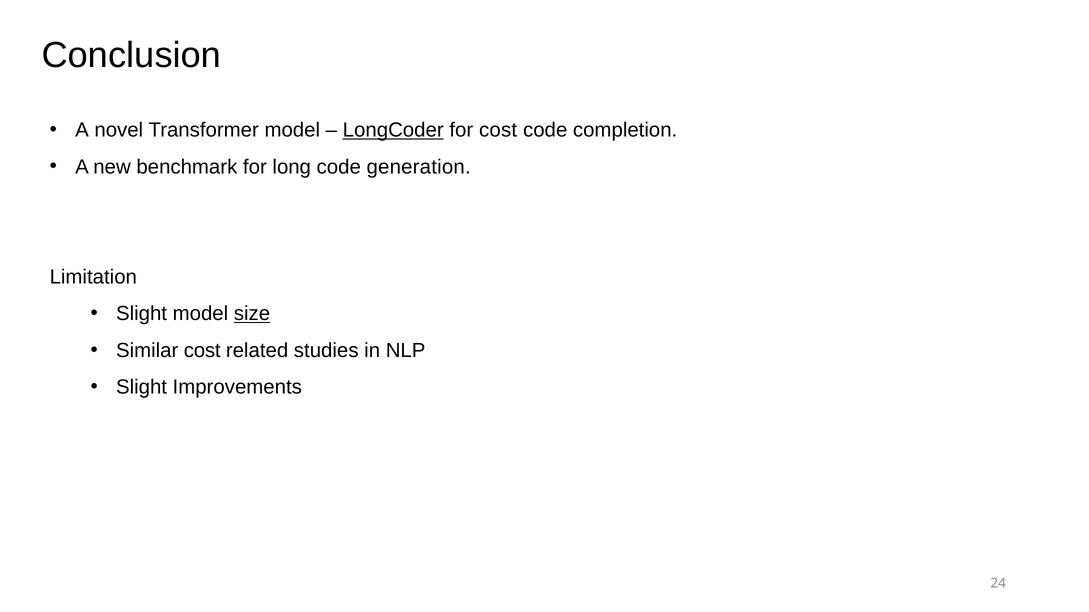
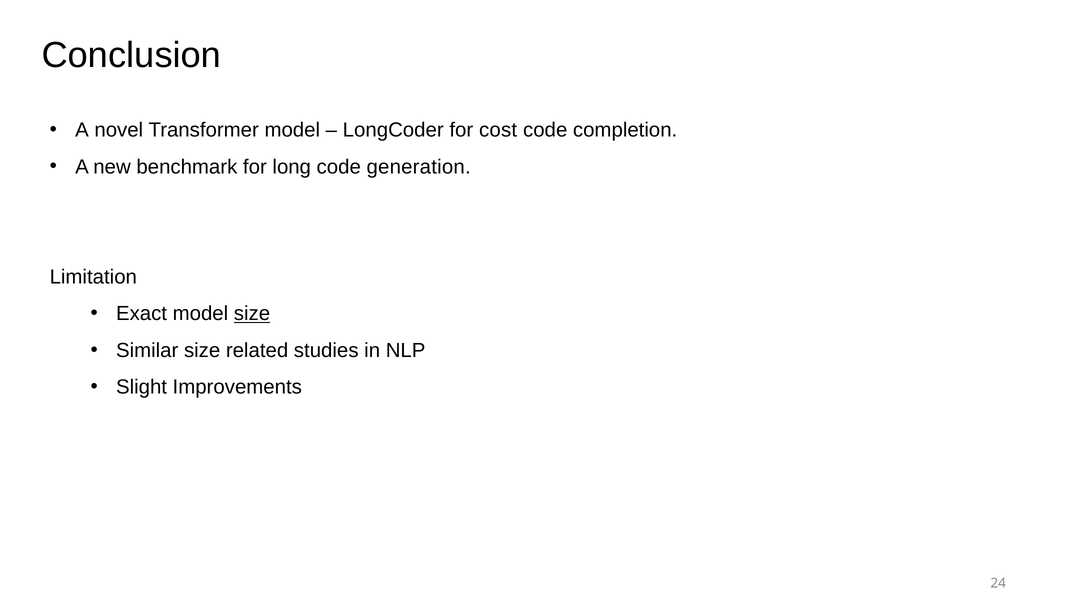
LongCoder underline: present -> none
Slight at (142, 314): Slight -> Exact
Similar cost: cost -> size
